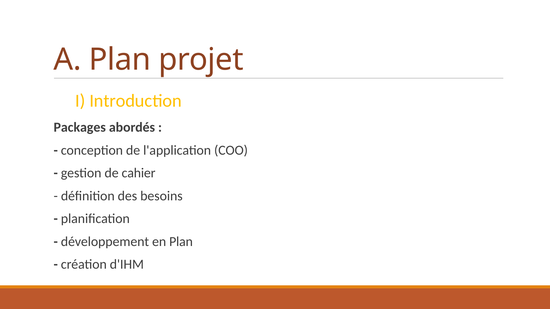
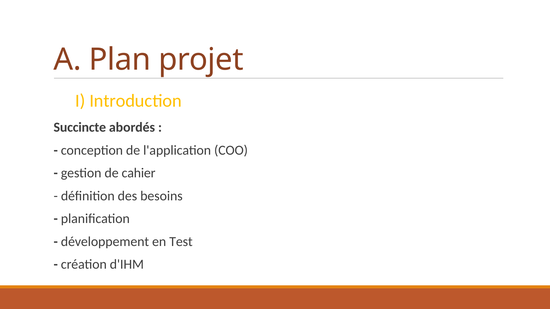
Packages: Packages -> Succincte
en Plan: Plan -> Test
